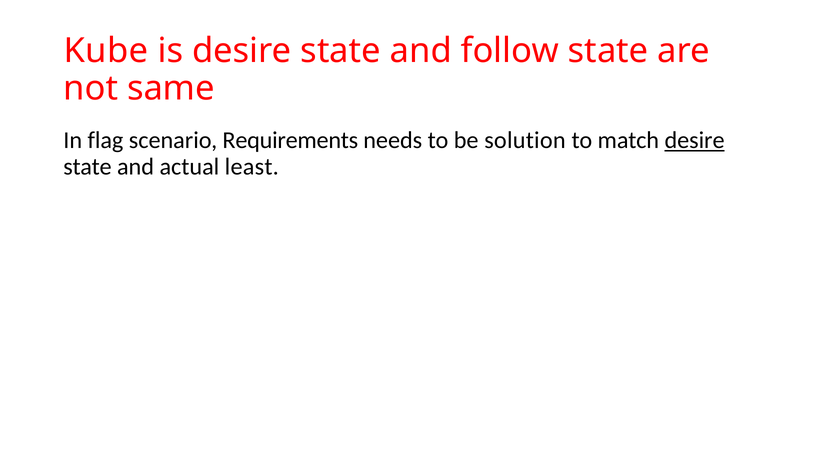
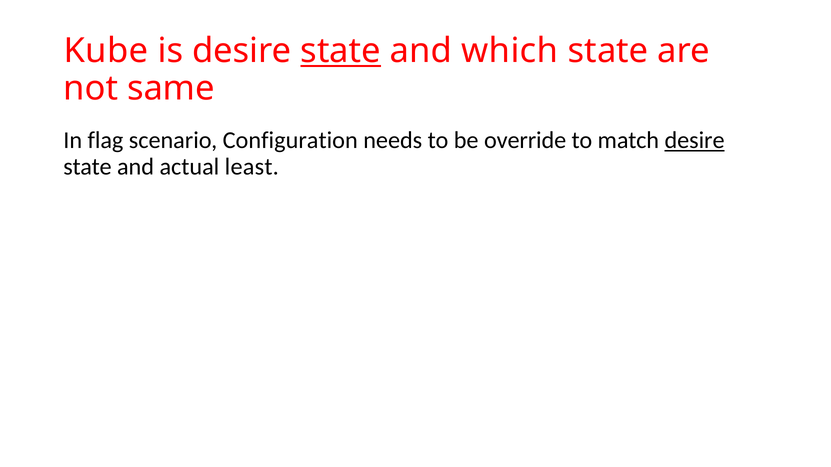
state at (341, 51) underline: none -> present
follow: follow -> which
Requirements: Requirements -> Configuration
solution: solution -> override
